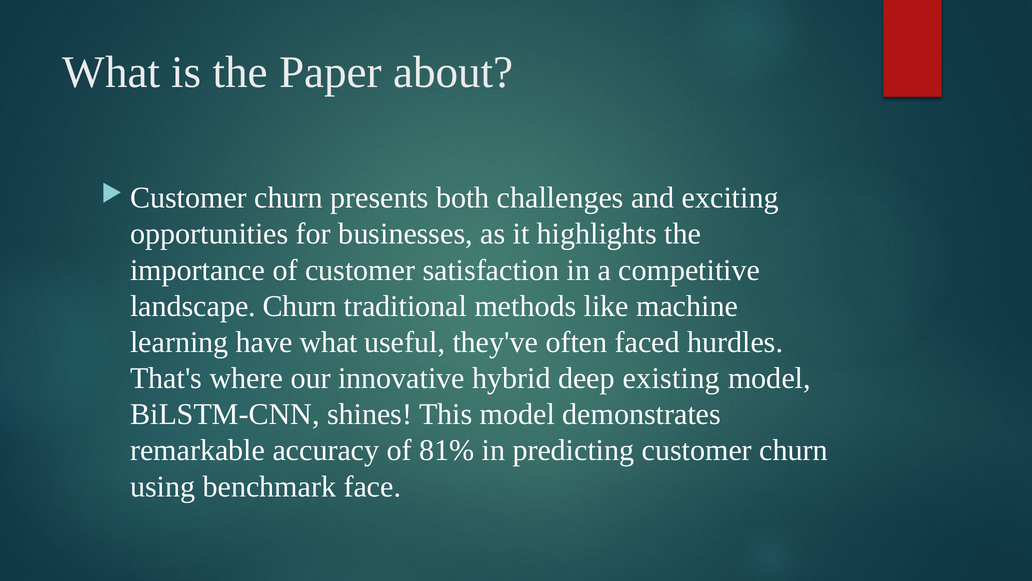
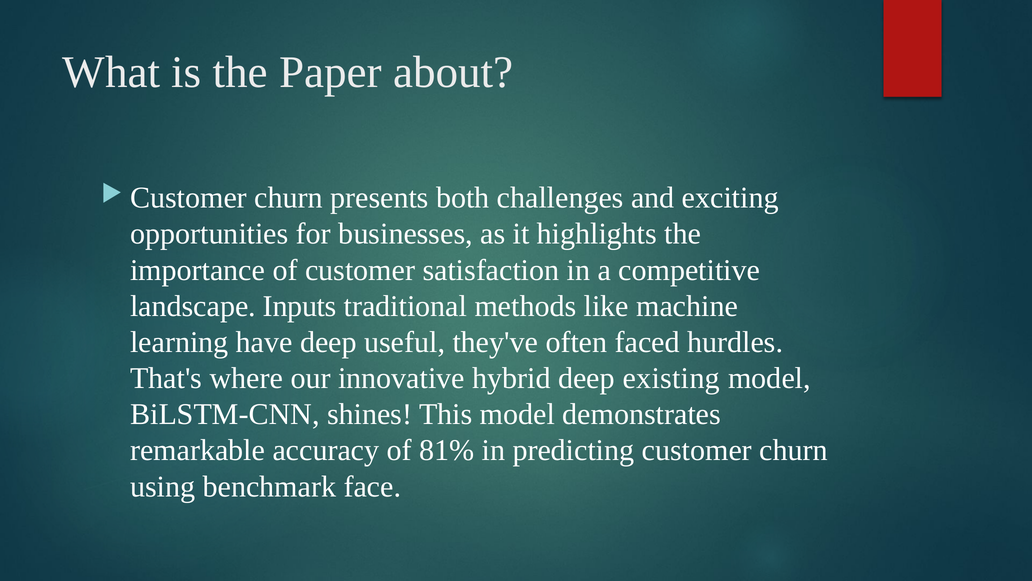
landscape Churn: Churn -> Inputs
have what: what -> deep
